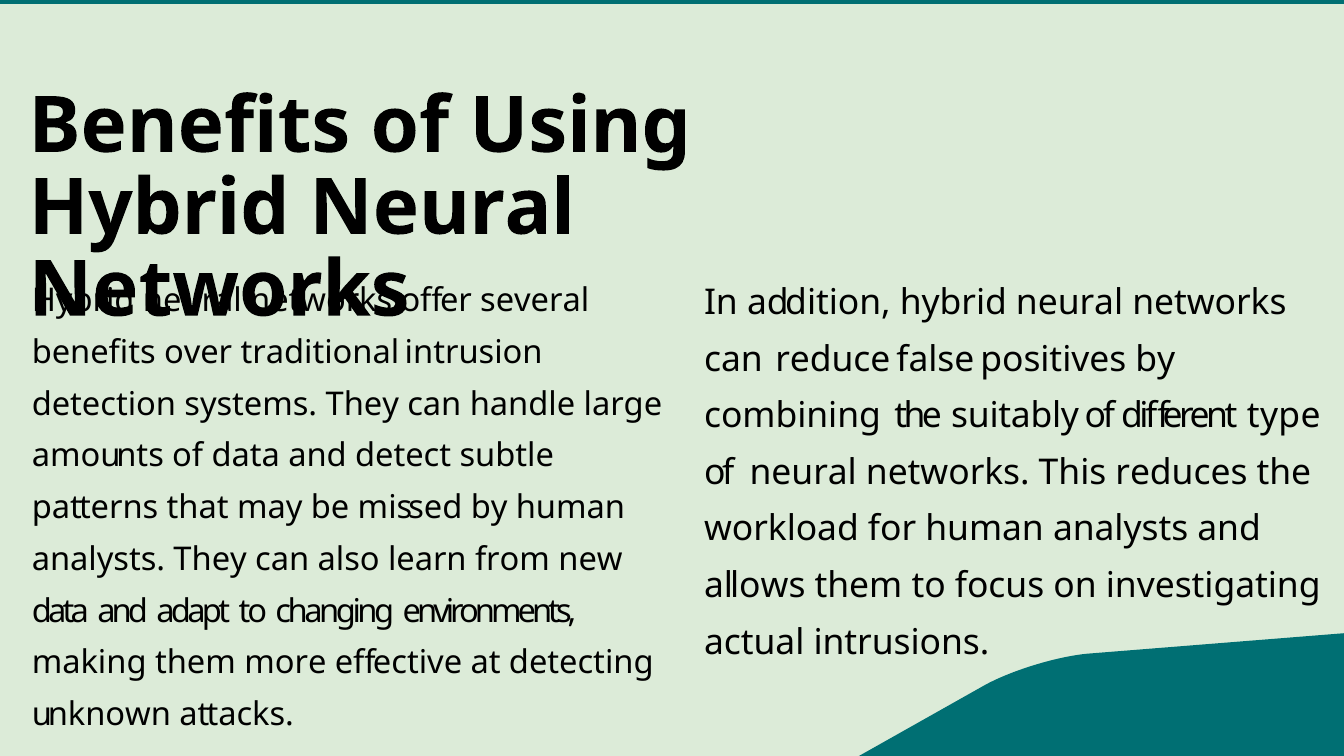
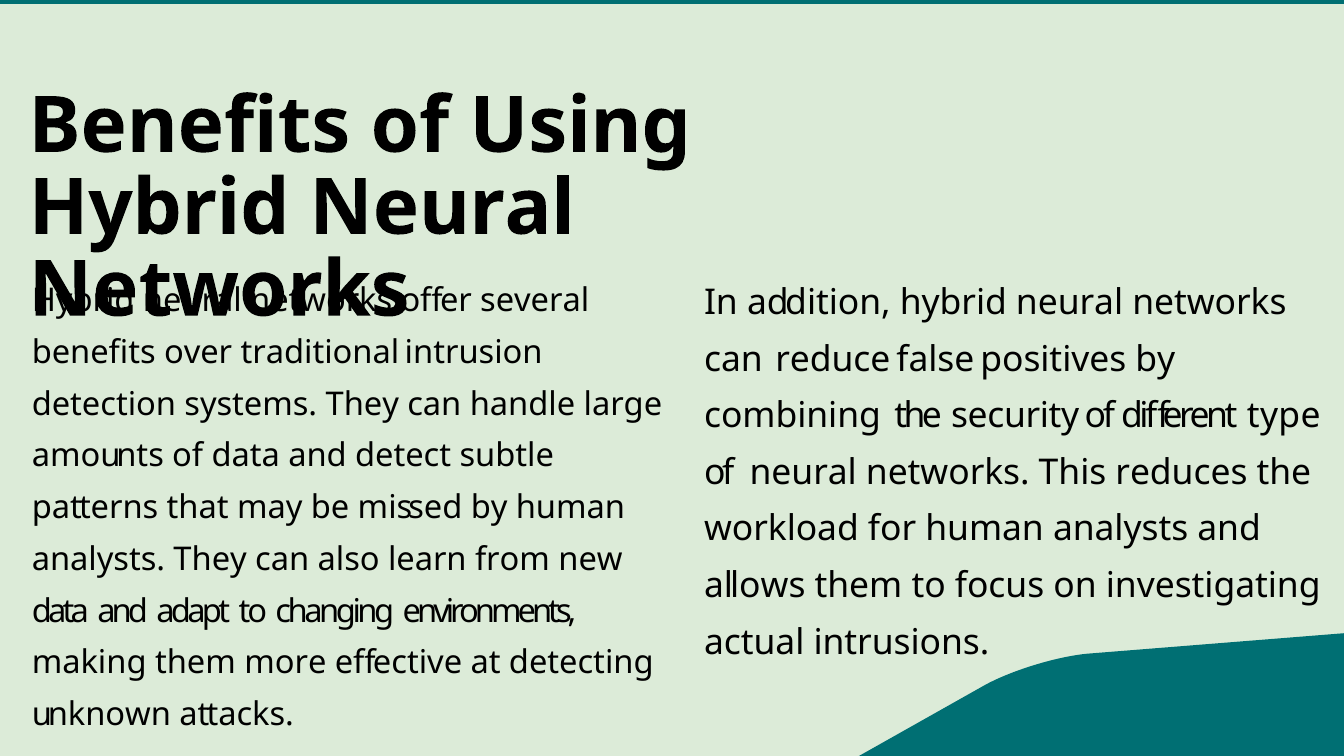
suitably: suitably -> security
